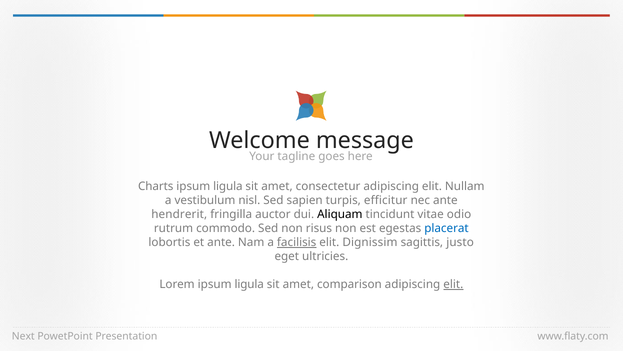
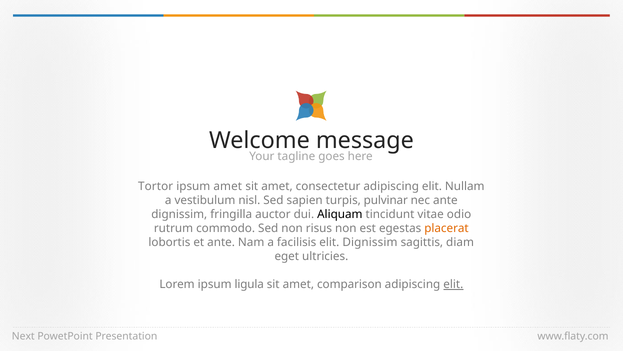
Charts: Charts -> Tortor
ligula at (228, 186): ligula -> amet
efficitur: efficitur -> pulvinar
hendrerit at (179, 214): hendrerit -> dignissim
placerat colour: blue -> orange
facilisis underline: present -> none
justo: justo -> diam
